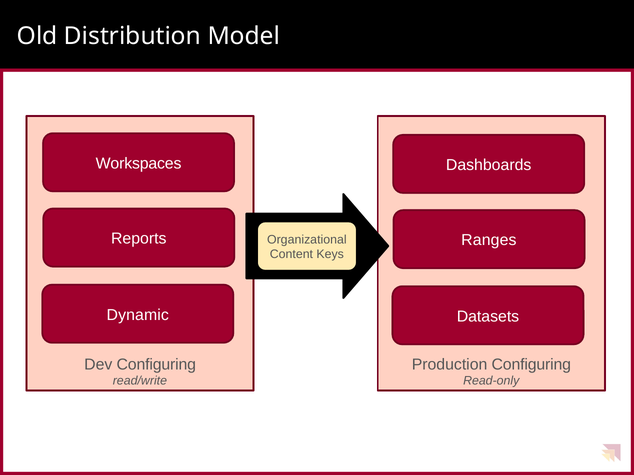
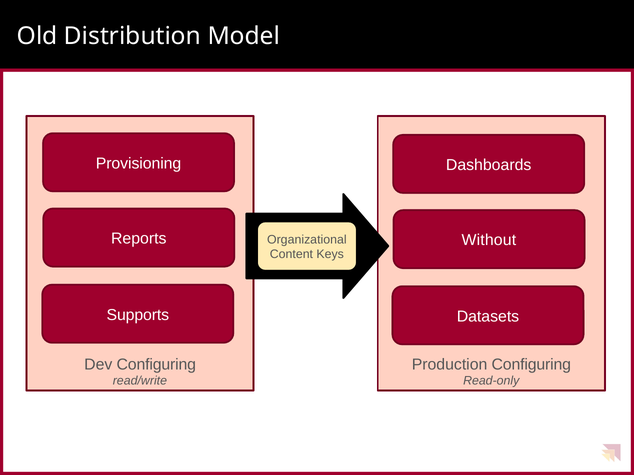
Workspaces: Workspaces -> Provisioning
Ranges: Ranges -> Without
Dynamic: Dynamic -> Supports
